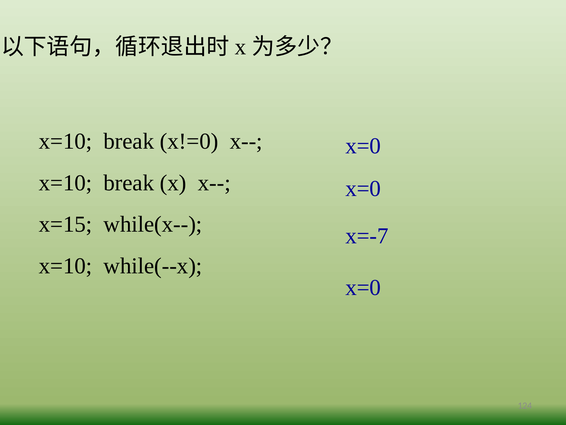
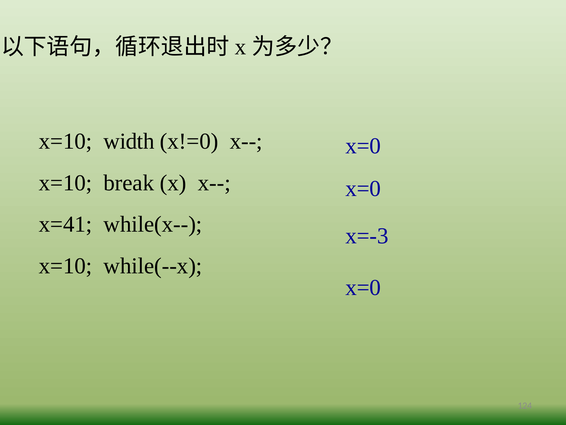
break at (129, 141): break -> width
x=15: x=15 -> x=41
x=-7: x=-7 -> x=-3
